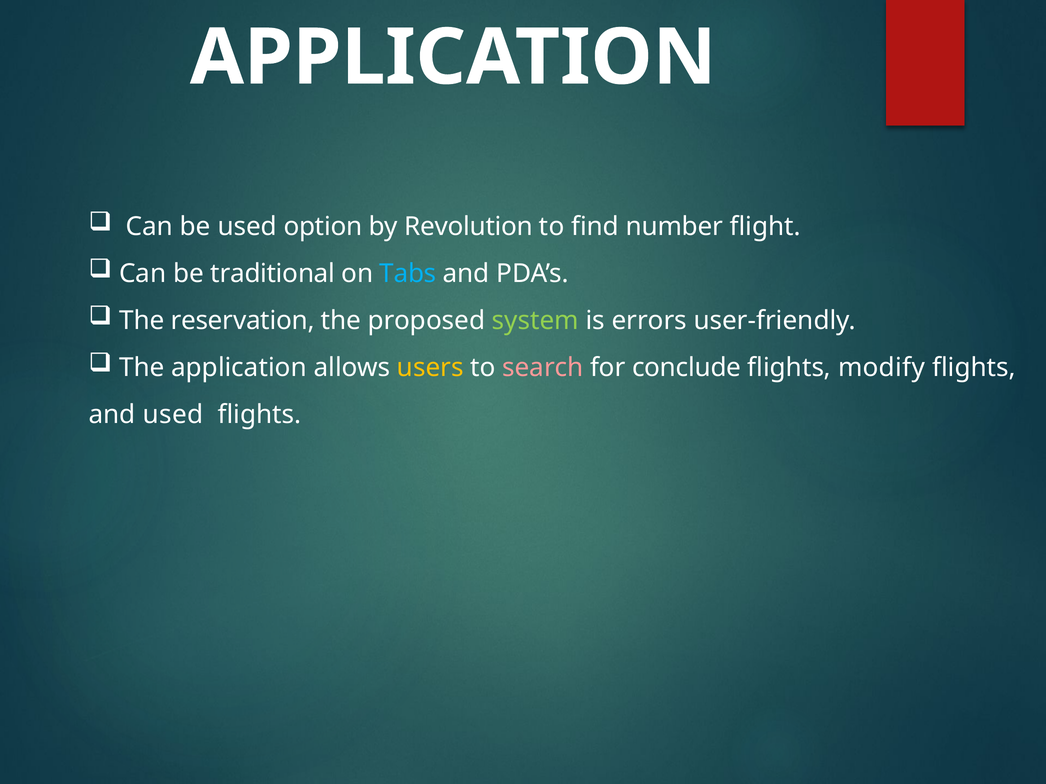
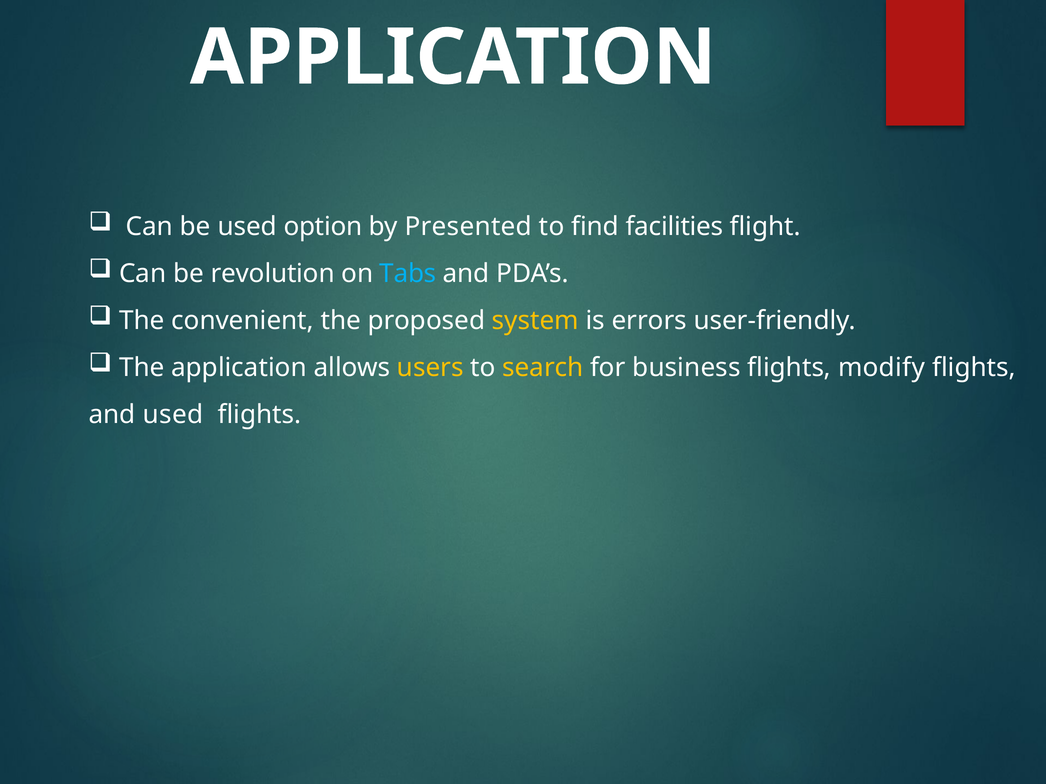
Revolution: Revolution -> Presented
number: number -> facilities
traditional: traditional -> revolution
reservation: reservation -> convenient
system colour: light green -> yellow
search colour: pink -> yellow
conclude: conclude -> business
